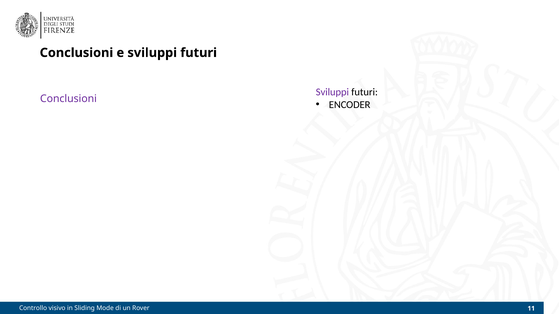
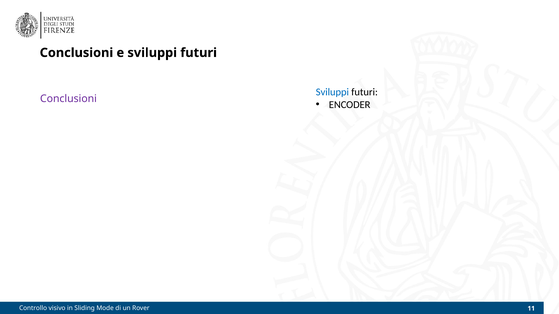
Sviluppi at (332, 92) colour: purple -> blue
